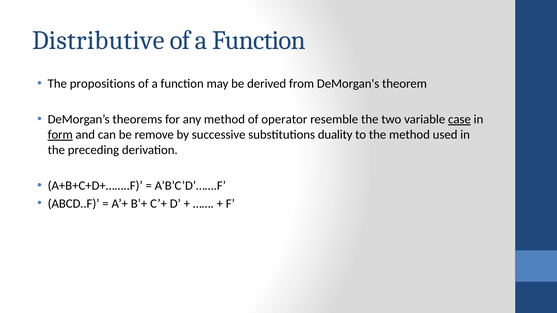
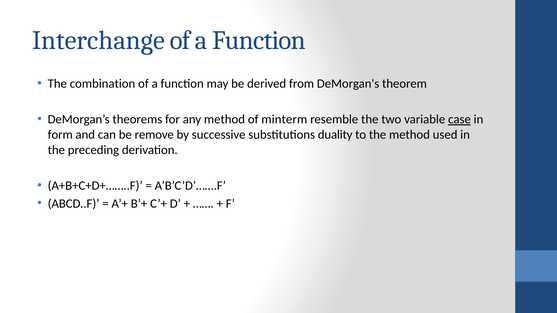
Distributive: Distributive -> Interchange
propositions: propositions -> combination
operator: operator -> minterm
form underline: present -> none
